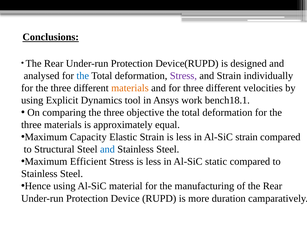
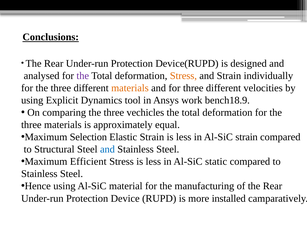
the at (83, 76) colour: blue -> purple
Stress at (183, 76) colour: purple -> orange
bench18.1: bench18.1 -> bench18.9
objective: objective -> vechicles
Capacity: Capacity -> Selection
duration: duration -> installed
